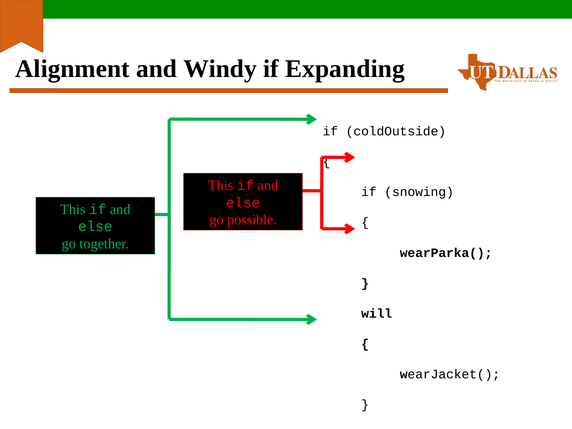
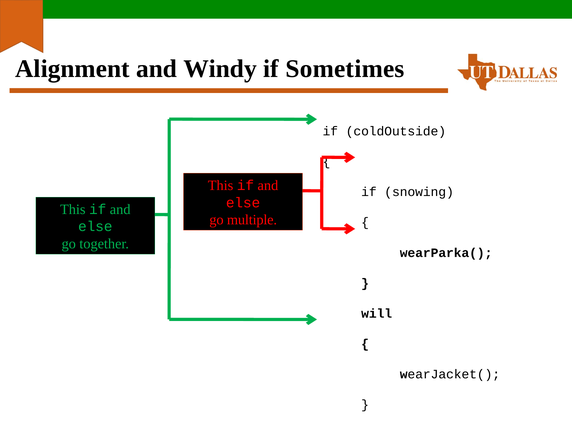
Expanding: Expanding -> Sometimes
possible: possible -> multiple
